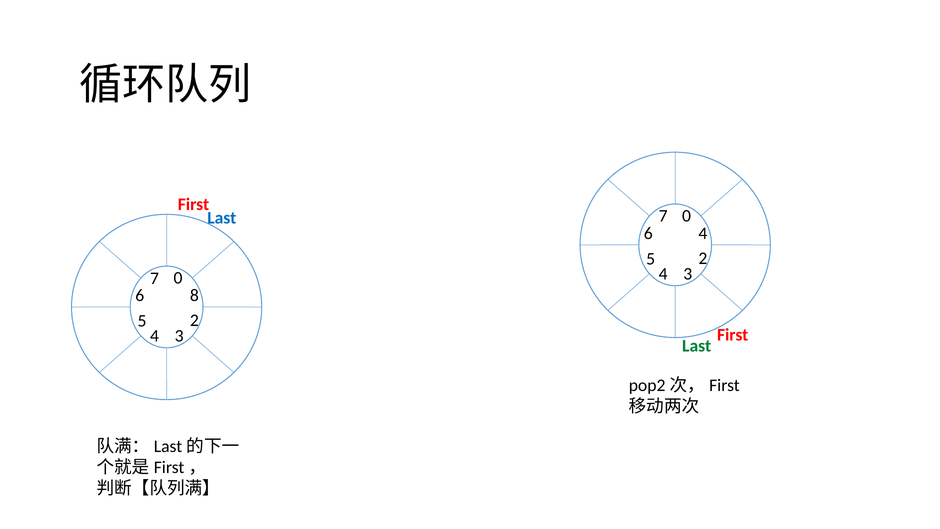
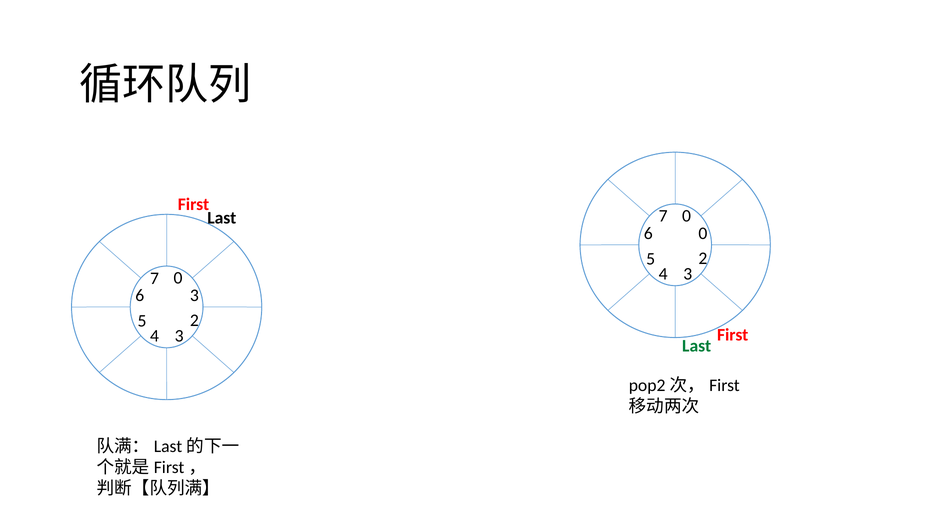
Last at (222, 218) colour: blue -> black
6 4: 4 -> 0
6 8: 8 -> 3
